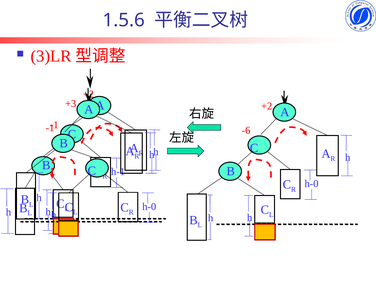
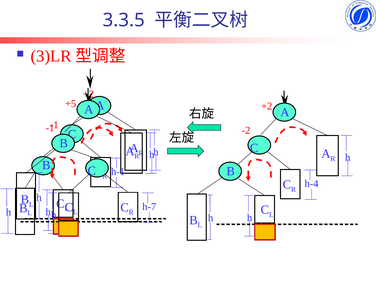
1.5.6: 1.5.6 -> 3.3.5
+3: +3 -> +5
-6: -6 -> -2
h-0 at (312, 184): h-0 -> h-4
h-0 at (149, 207): h-0 -> h-7
